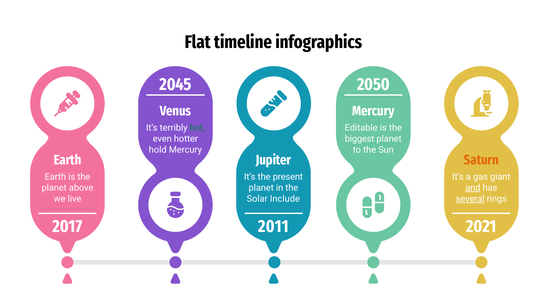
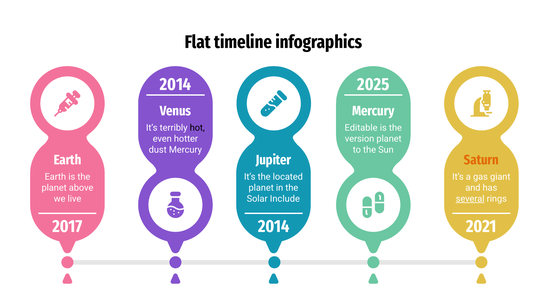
2045 at (176, 84): 2045 -> 2014
2050: 2050 -> 2025
hot colour: green -> black
biggest: biggest -> version
hold: hold -> dust
present: present -> located
and underline: present -> none
2011 at (274, 226): 2011 -> 2014
